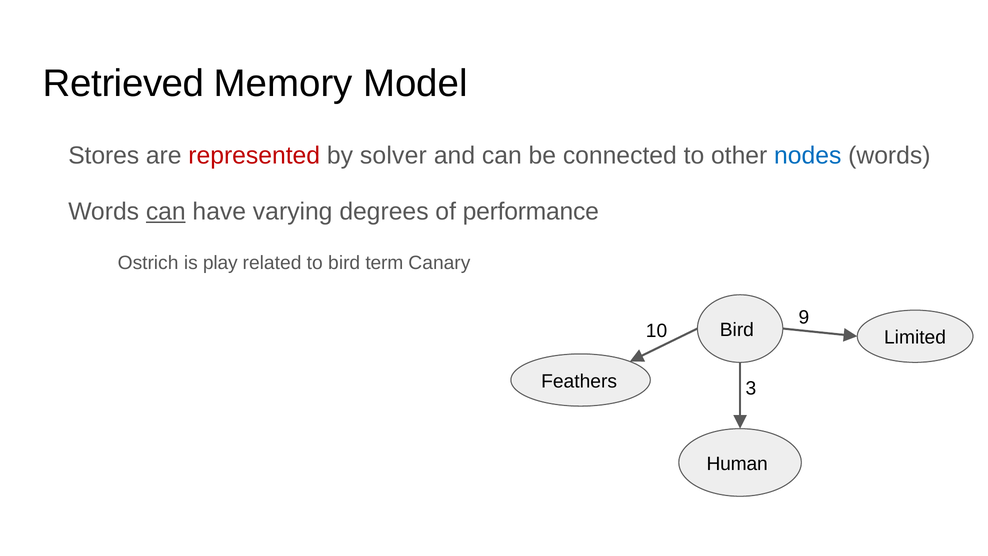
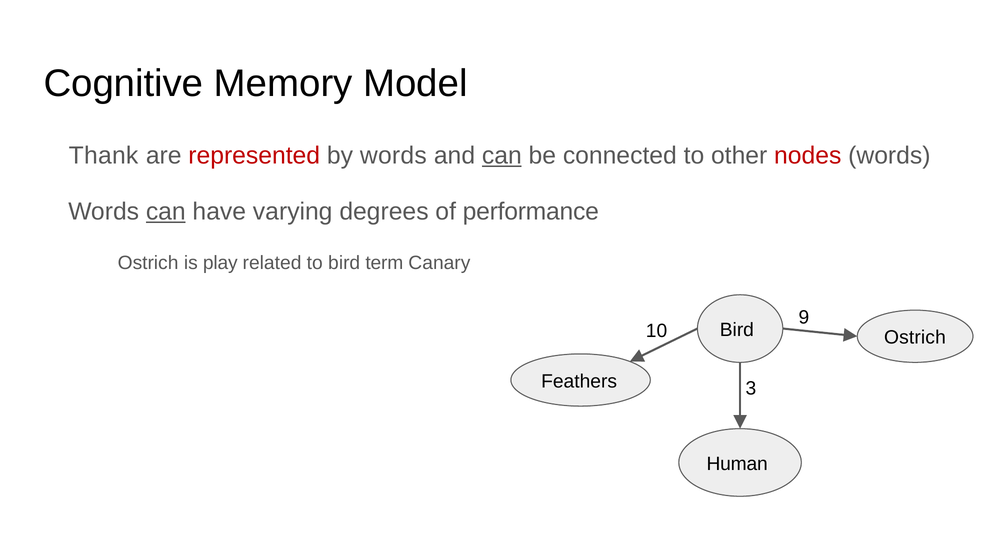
Retrieved: Retrieved -> Cognitive
Stores: Stores -> Thank
by solver: solver -> words
can at (502, 155) underline: none -> present
nodes colour: blue -> red
Bird Limited: Limited -> Ostrich
